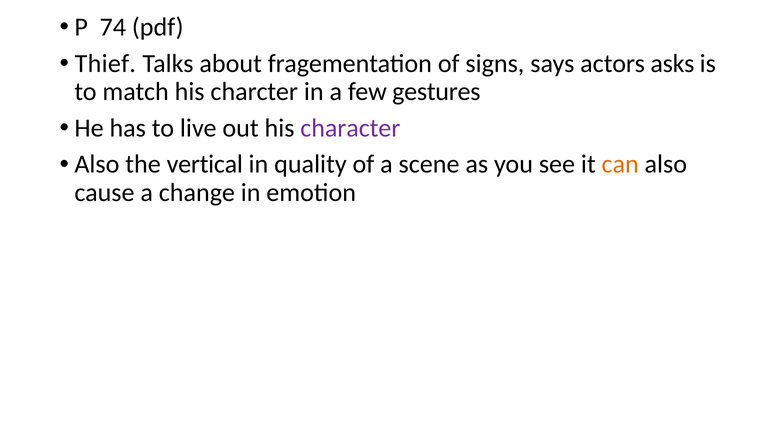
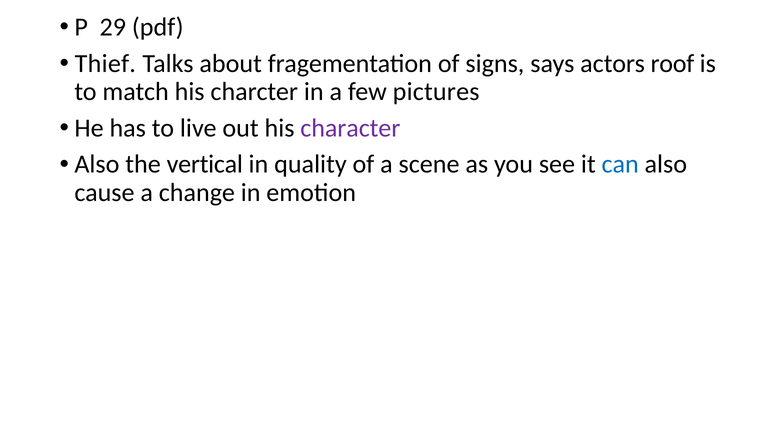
74: 74 -> 29
asks: asks -> roof
gestures: gestures -> pictures
can colour: orange -> blue
